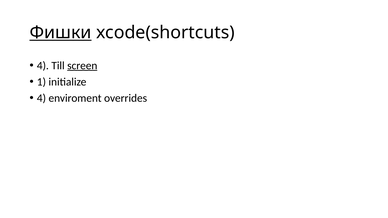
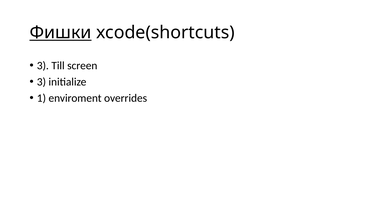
4 at (43, 66): 4 -> 3
screen underline: present -> none
1 at (41, 82): 1 -> 3
4 at (41, 98): 4 -> 1
